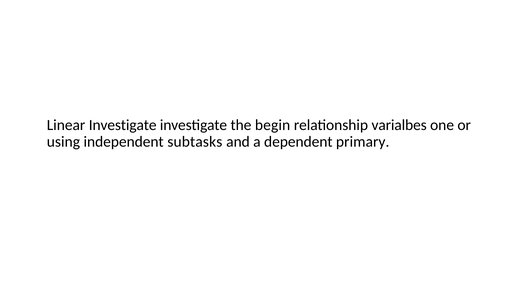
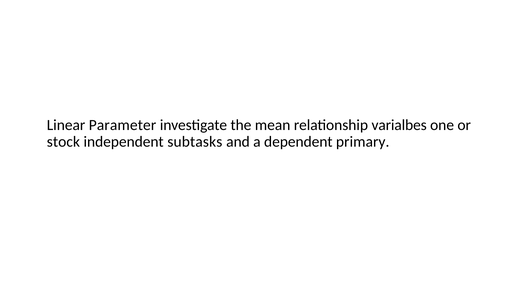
Linear Investigate: Investigate -> Parameter
begin: begin -> mean
using: using -> stock
